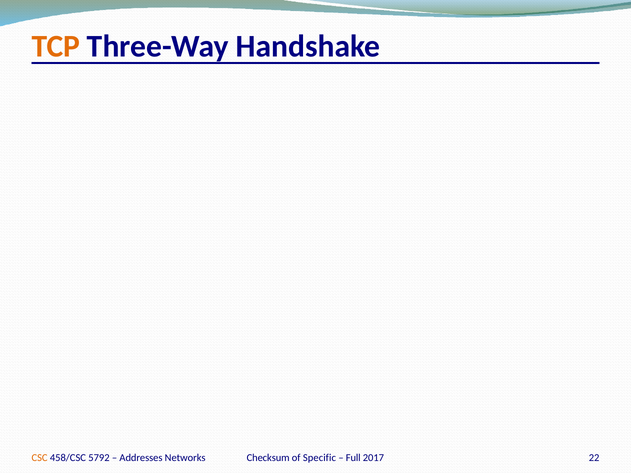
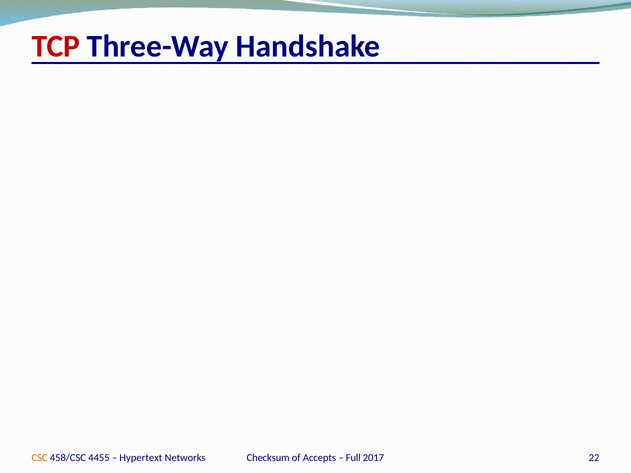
TCP colour: orange -> red
Specific: Specific -> Accepts
5792: 5792 -> 4455
Addresses: Addresses -> Hypertext
